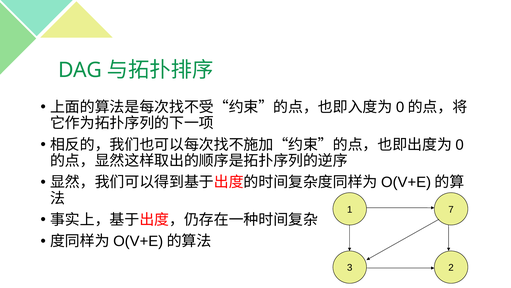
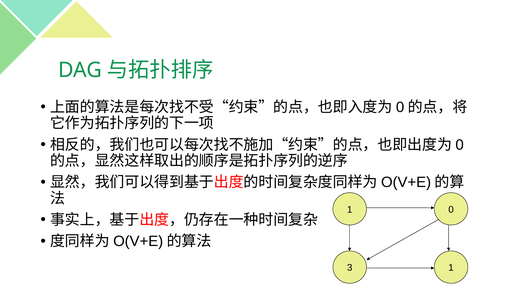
1 7: 7 -> 0
3 2: 2 -> 1
